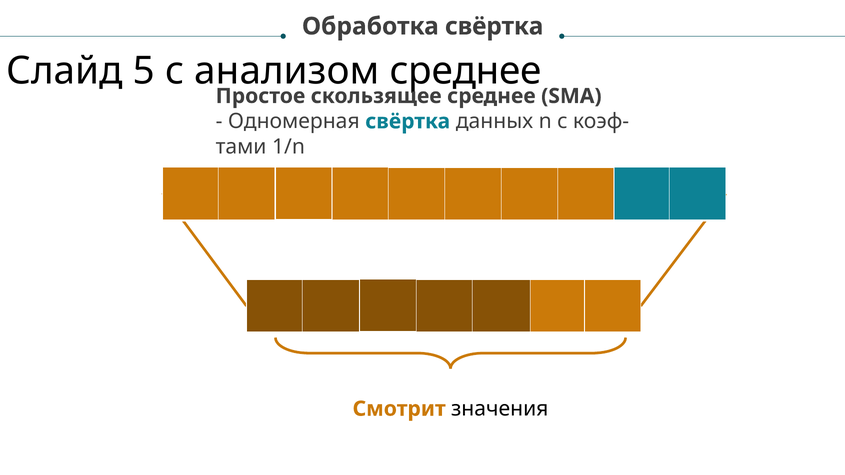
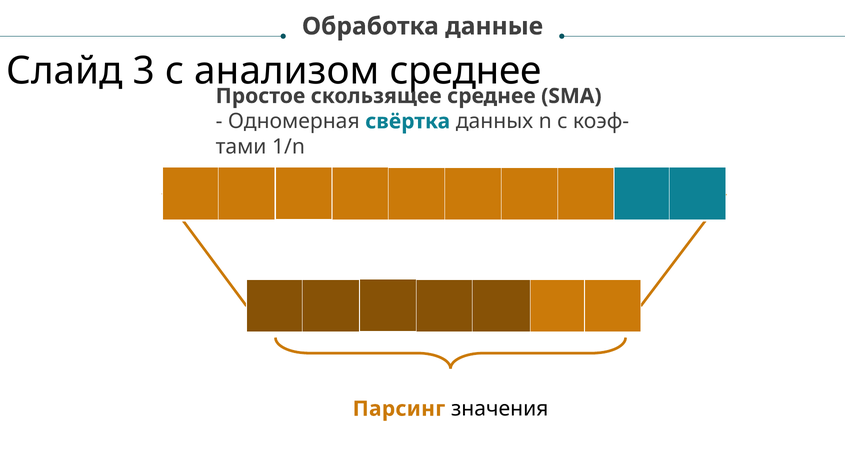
Обработка свёртка: свёртка -> данные
5: 5 -> 3
Смотрит: Смотрит -> Парсинг
